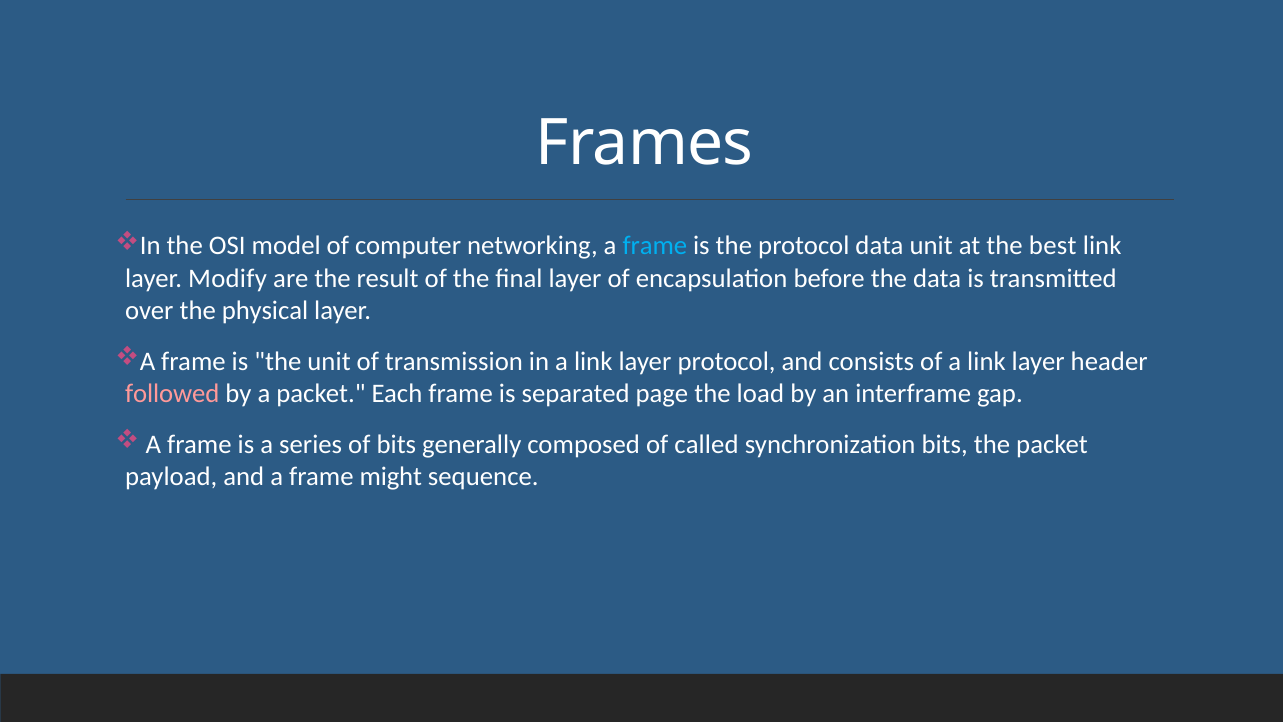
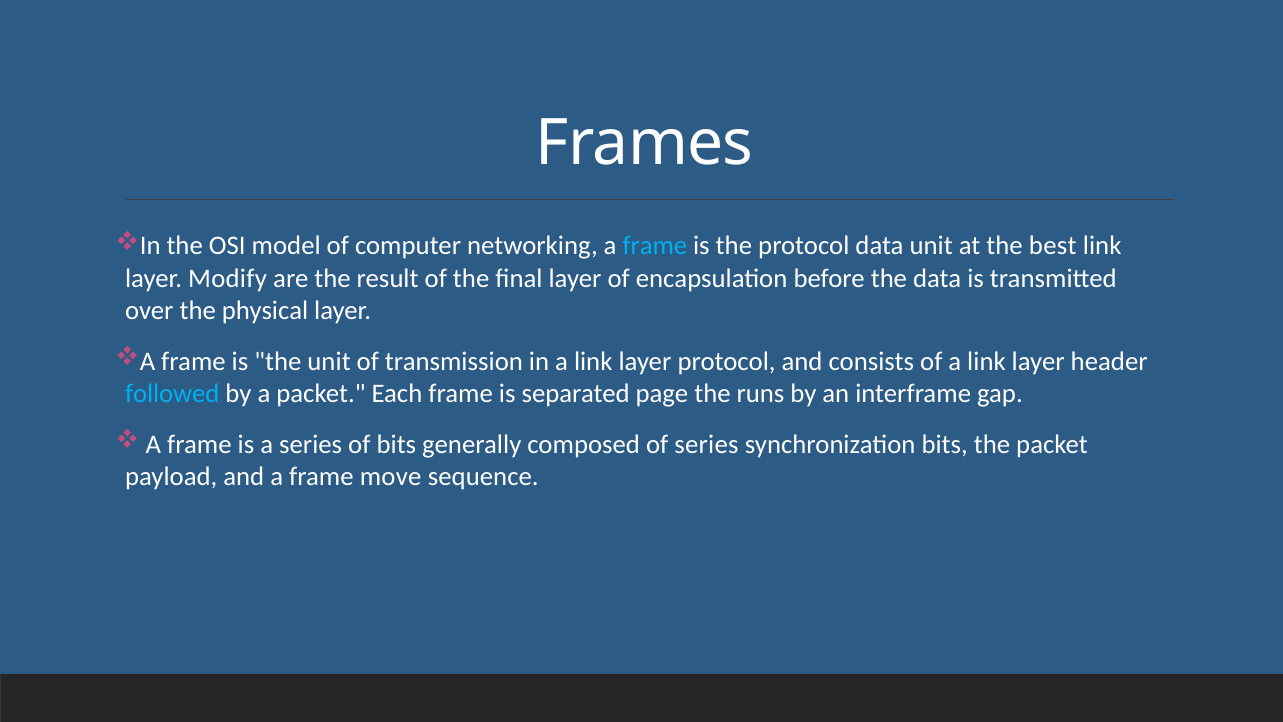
followed colour: pink -> light blue
load: load -> runs
of called: called -> series
might: might -> move
